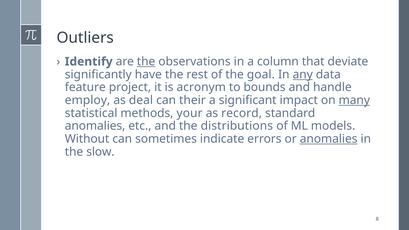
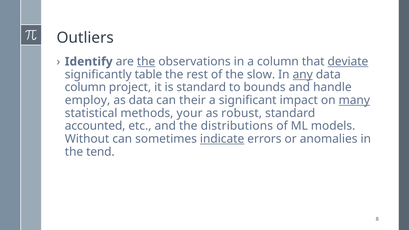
deviate underline: none -> present
have: have -> table
goal: goal -> slow
feature at (85, 87): feature -> column
is acronym: acronym -> standard
as deal: deal -> data
record: record -> robust
anomalies at (95, 126): anomalies -> accounted
indicate underline: none -> present
anomalies at (329, 139) underline: present -> none
slow: slow -> tend
